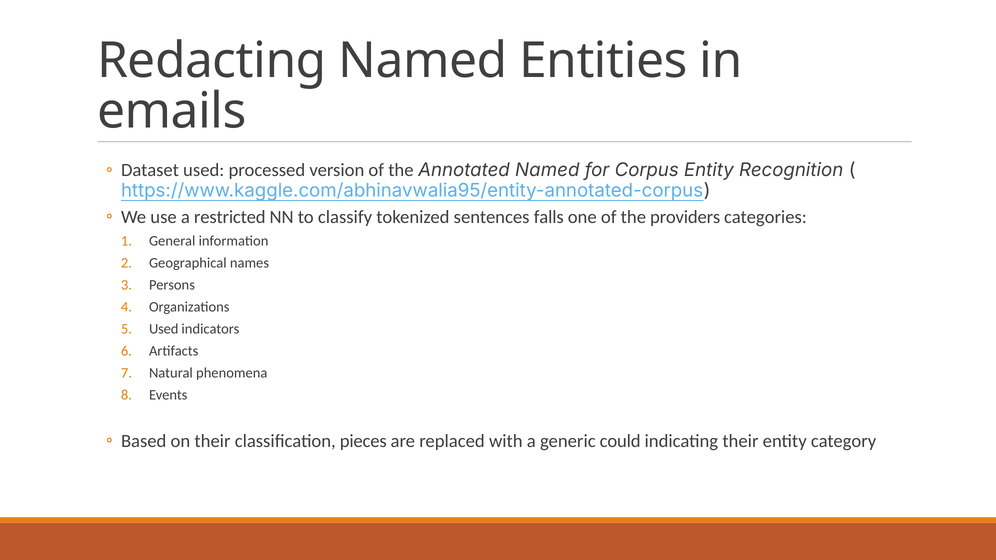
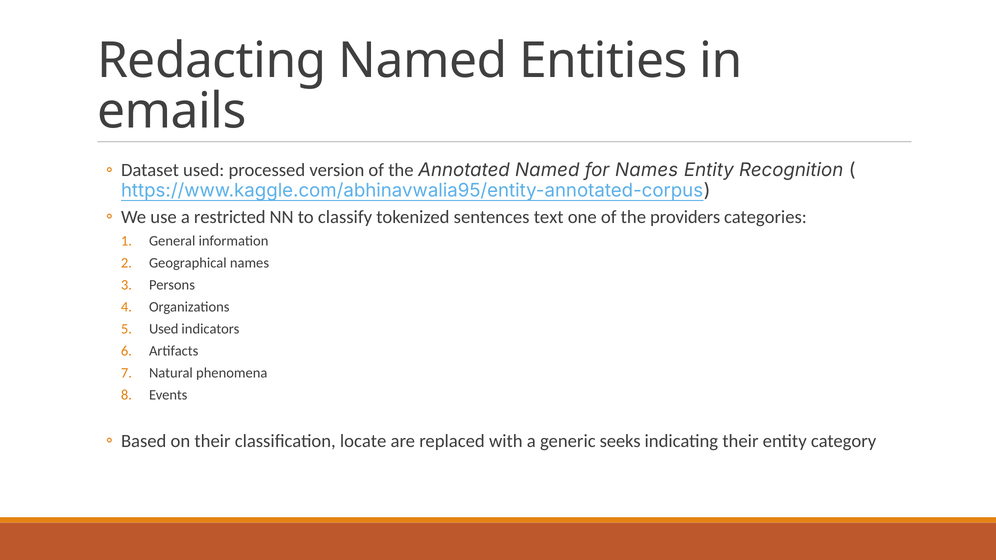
for Corpus: Corpus -> Names
falls: falls -> text
pieces: pieces -> locate
could: could -> seeks
